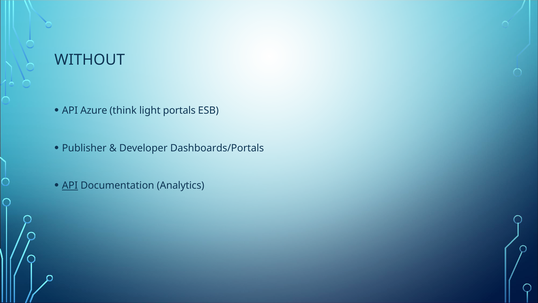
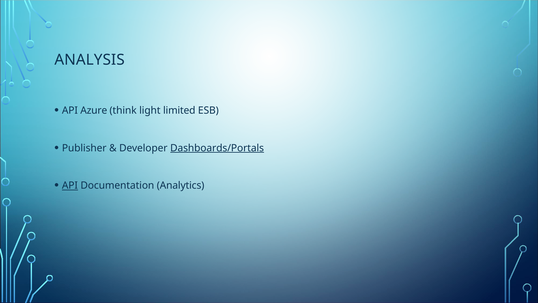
WITHOUT: WITHOUT -> ANALYSIS
portals: portals -> limited
Dashboards/Portals underline: none -> present
